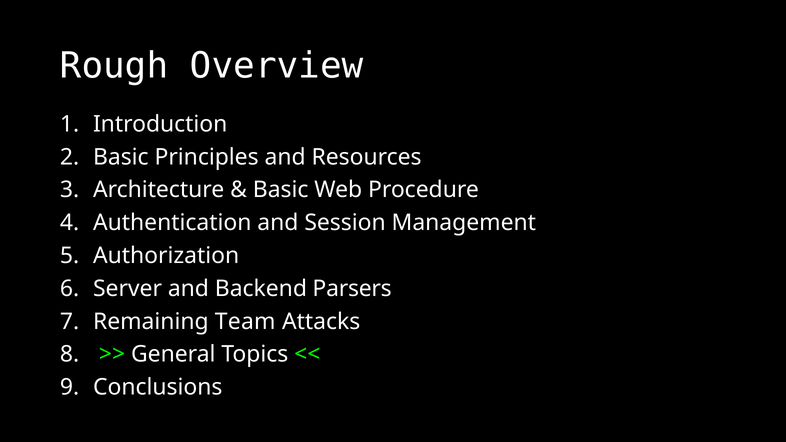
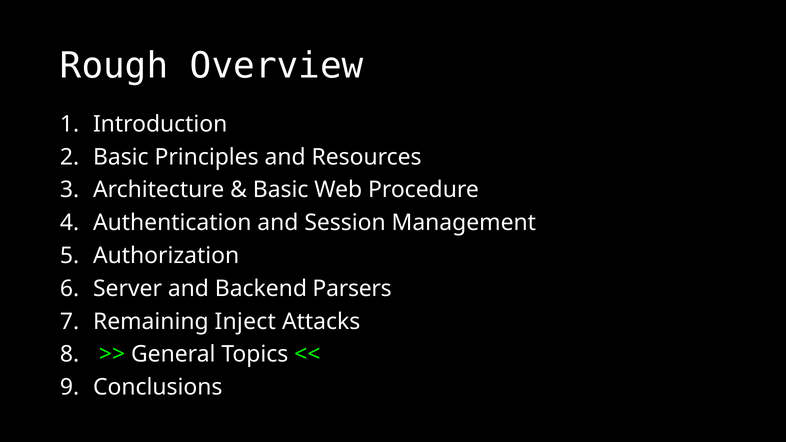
Team: Team -> Inject
